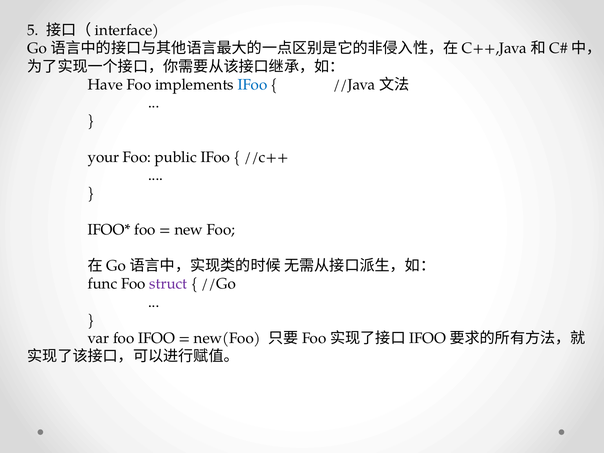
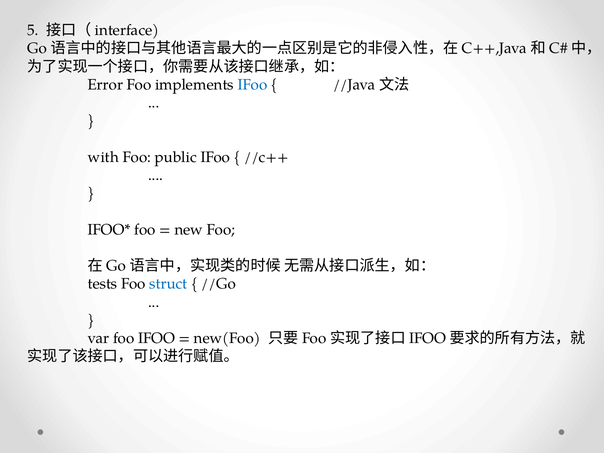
Have: Have -> Error
your: your -> with
func: func -> tests
struct colour: purple -> blue
